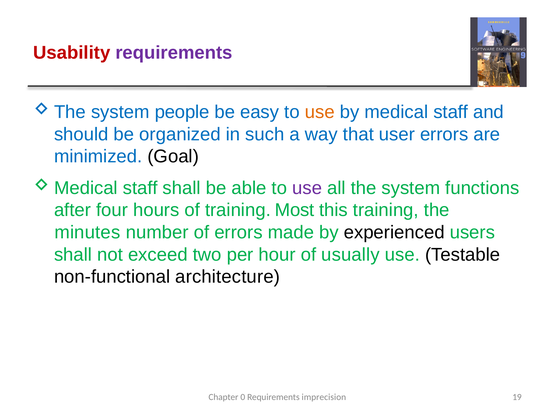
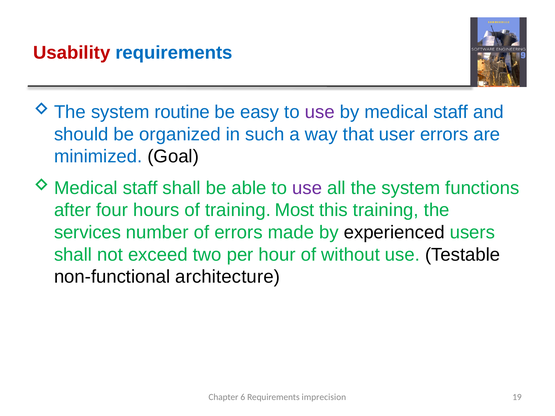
requirements at (174, 53) colour: purple -> blue
people: people -> routine
use at (320, 112) colour: orange -> purple
minutes: minutes -> services
usually: usually -> without
0: 0 -> 6
